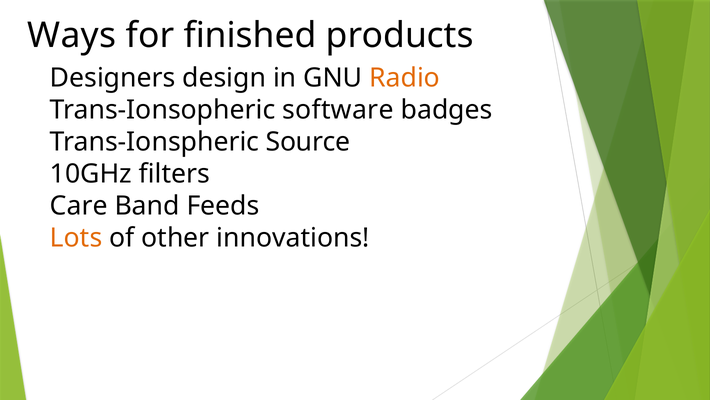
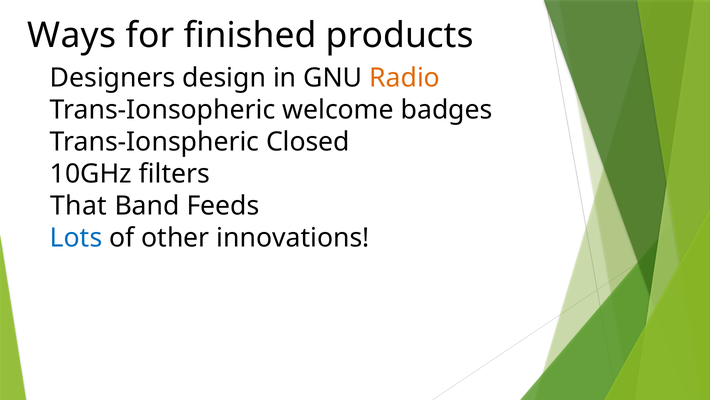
software: software -> welcome
Source: Source -> Closed
Care: Care -> That
Lots colour: orange -> blue
